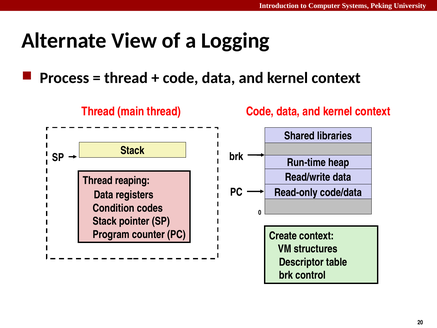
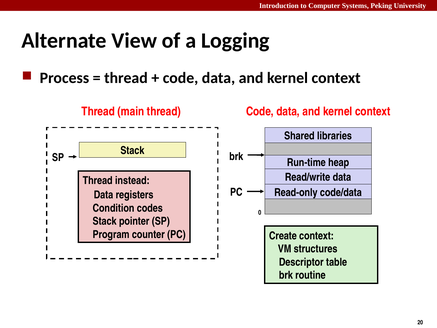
reaping: reaping -> instead
control: control -> routine
